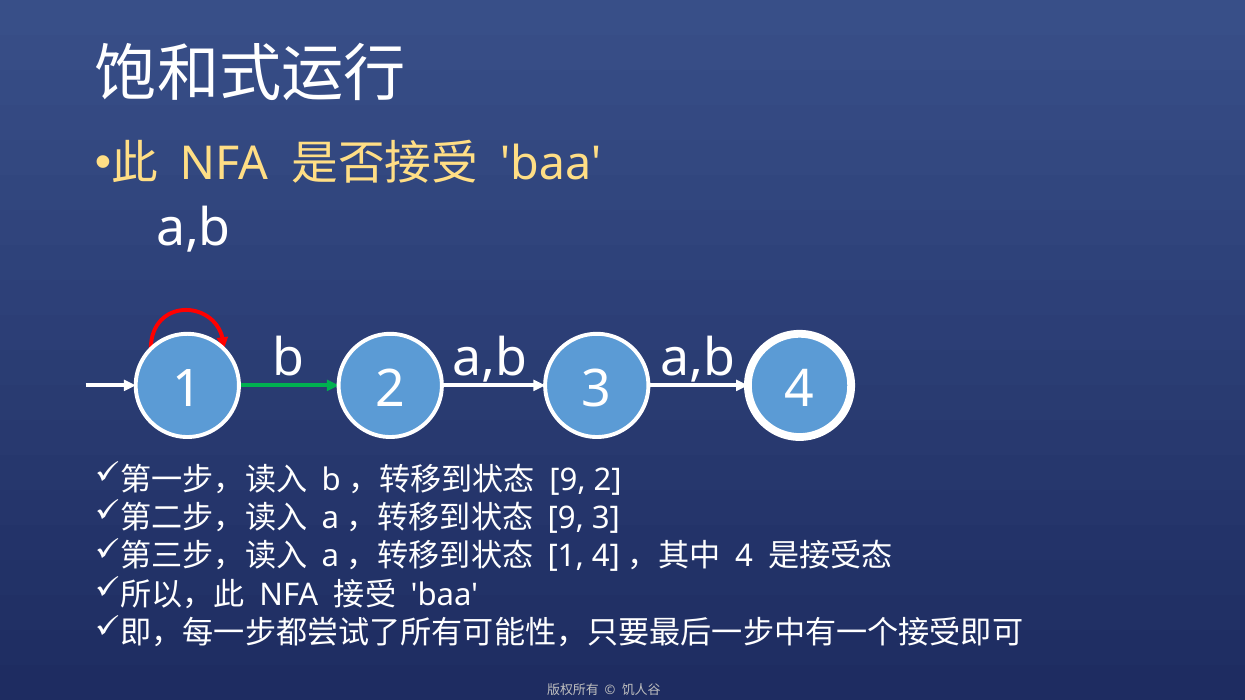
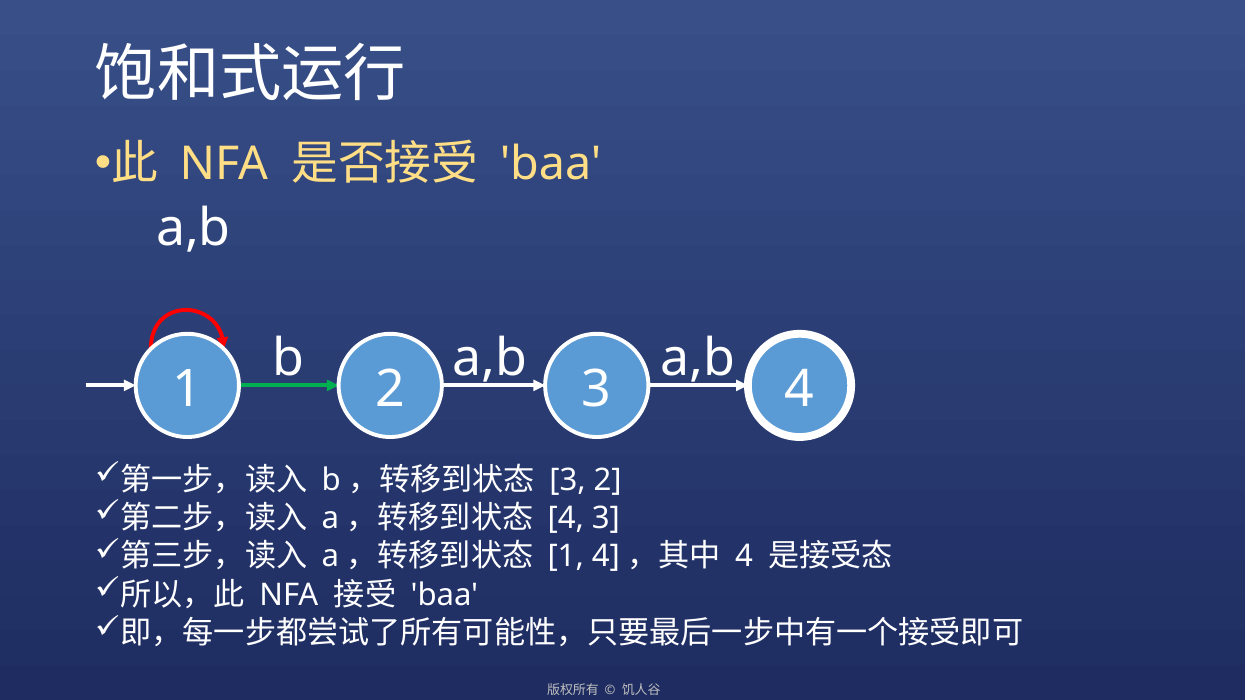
9 at (567, 480): 9 -> 3
9 at (566, 518): 9 -> 4
